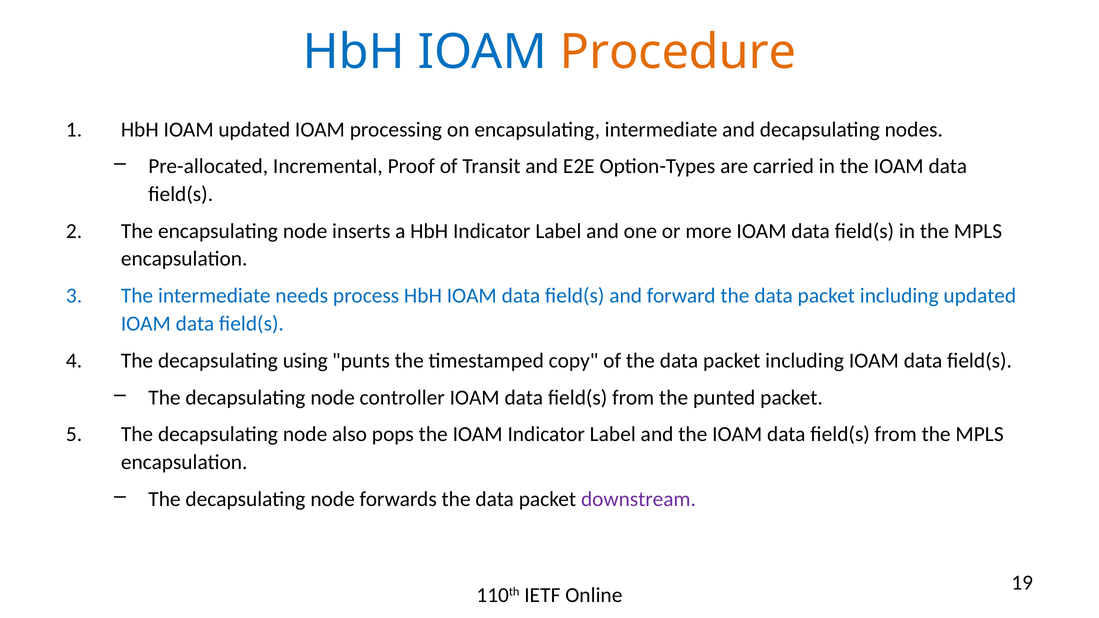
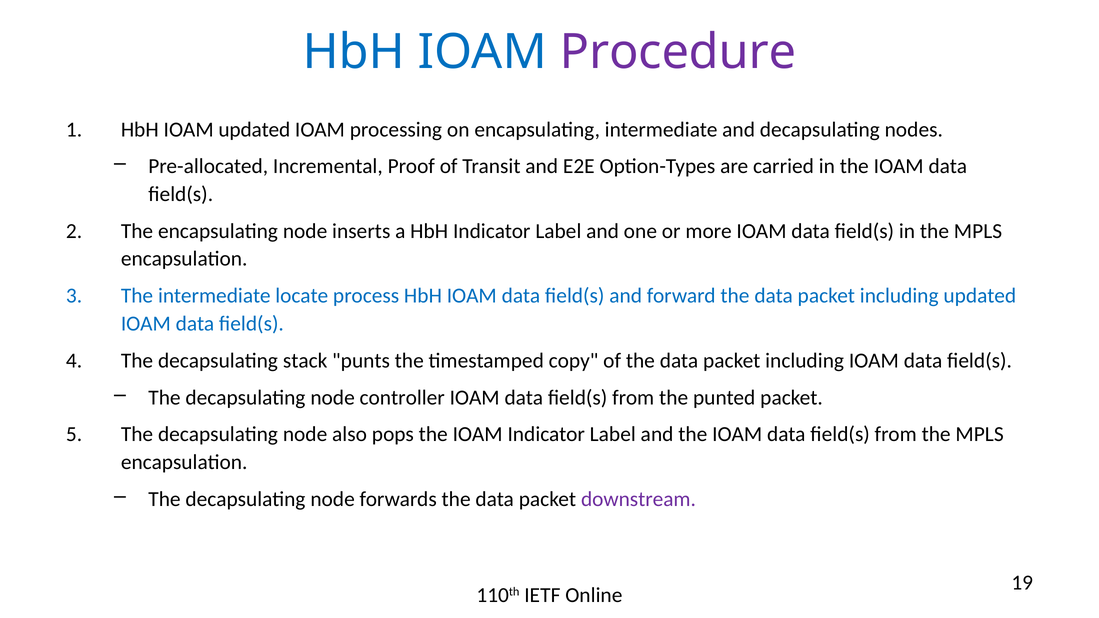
Procedure colour: orange -> purple
needs: needs -> locate
using: using -> stack
